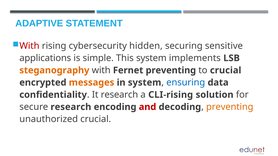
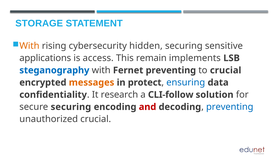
ADAPTIVE: ADAPTIVE -> STORAGE
With at (29, 46) colour: red -> orange
simple: simple -> access
This system: system -> remain
steganography colour: orange -> blue
in system: system -> protect
CLI-rising: CLI-rising -> CLI-follow
secure research: research -> securing
preventing at (230, 107) colour: orange -> blue
